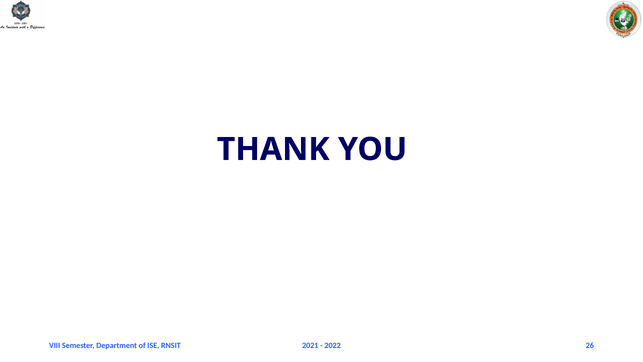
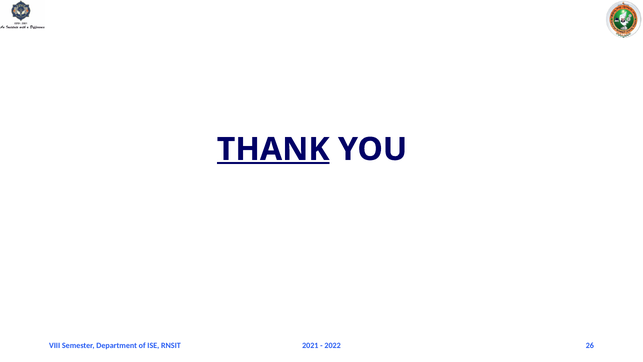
THANK underline: none -> present
